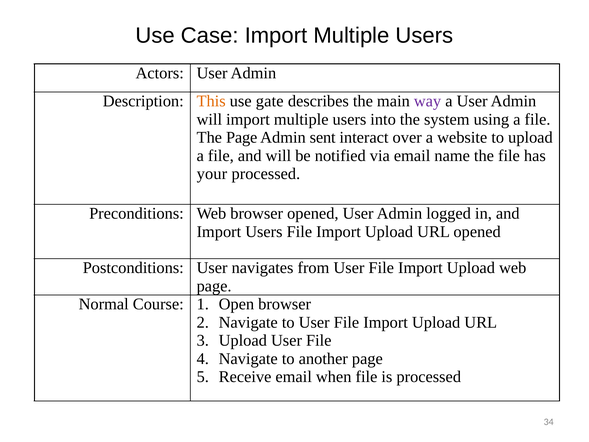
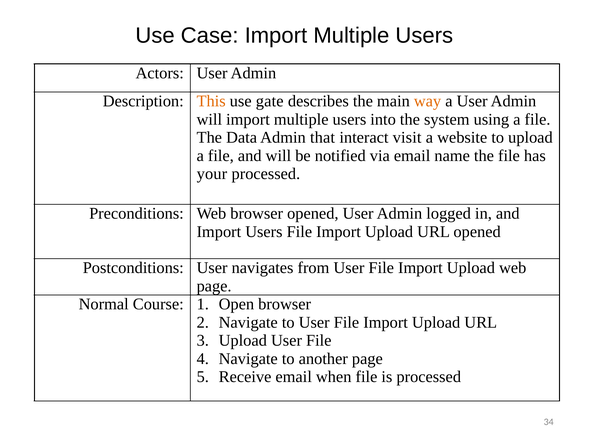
way colour: purple -> orange
The Page: Page -> Data
sent: sent -> that
over: over -> visit
